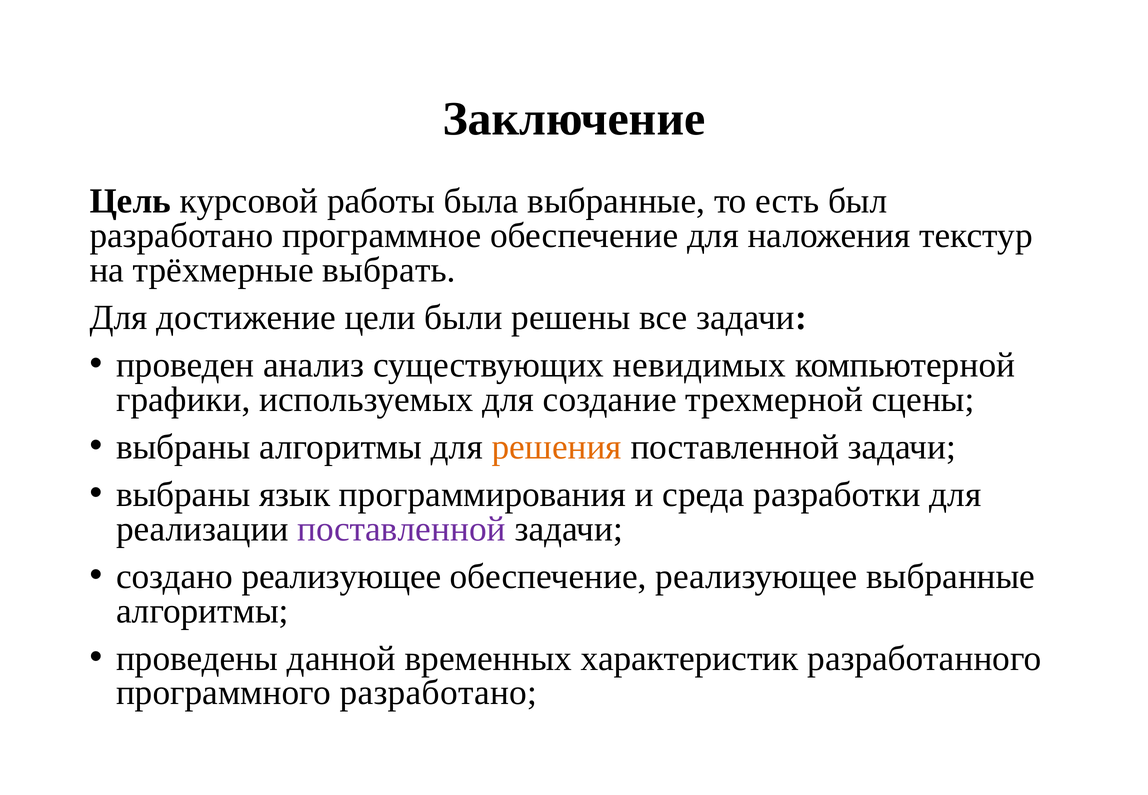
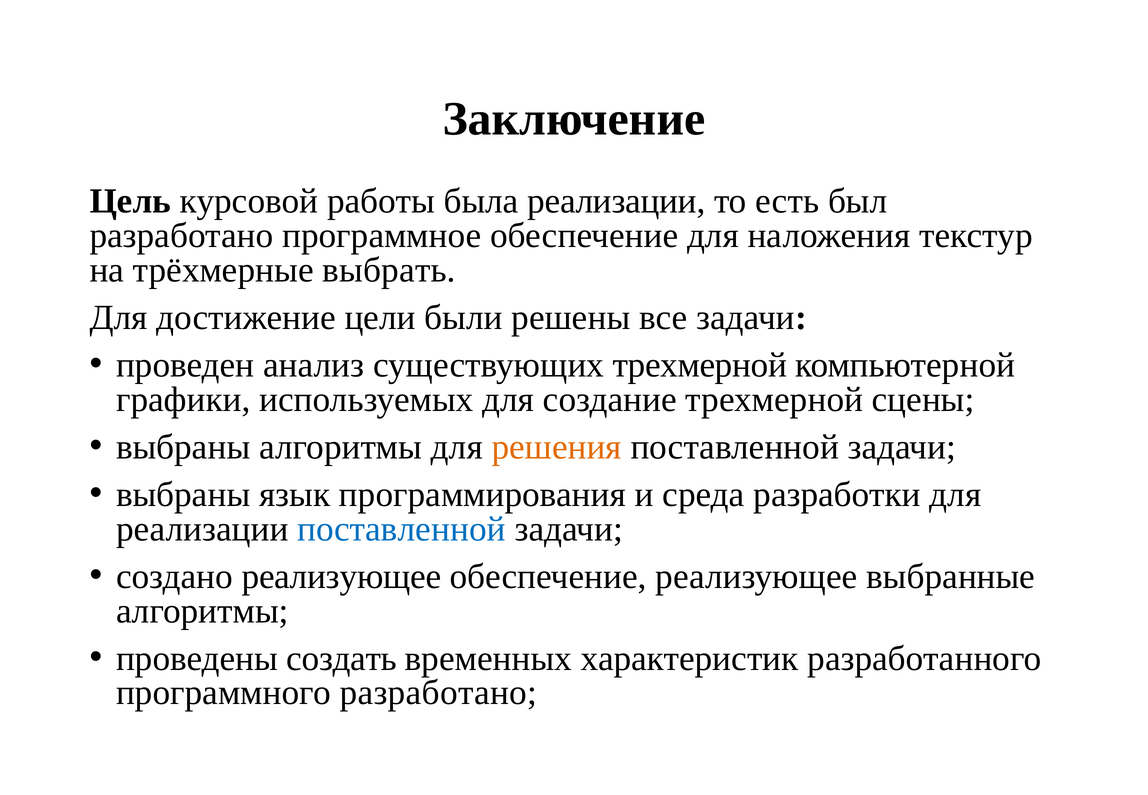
была выбранные: выбранные -> реализации
существующих невидимых: невидимых -> трехмерной
поставленной at (402, 529) colour: purple -> blue
данной: данной -> создать
